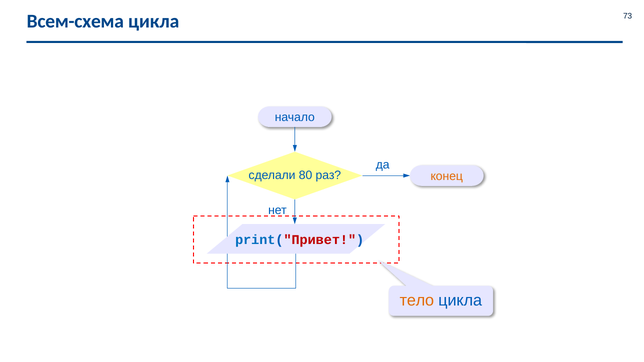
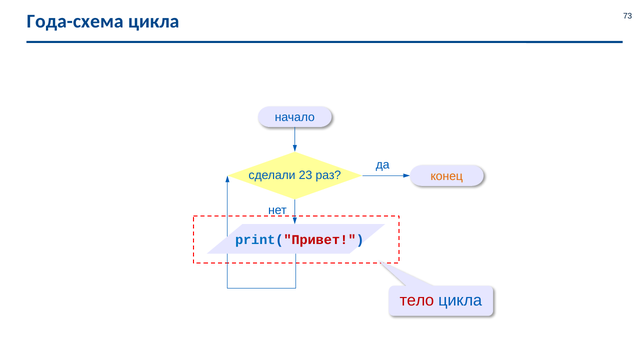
Всем-схема: Всем-схема -> Года-схема
80: 80 -> 23
тело colour: orange -> red
